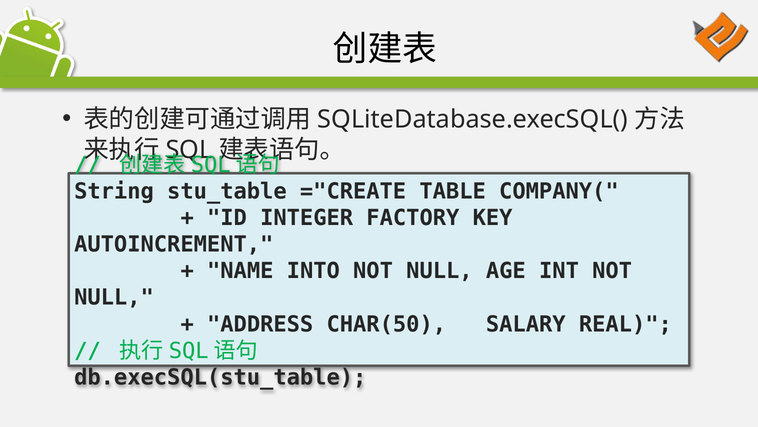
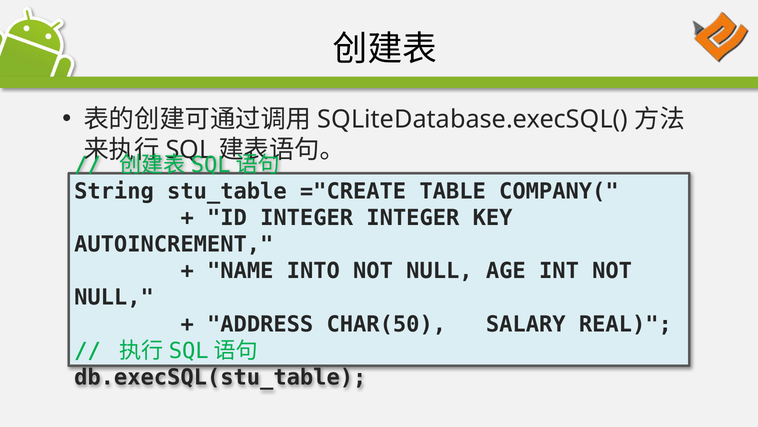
INTEGER FACTORY: FACTORY -> INTEGER
